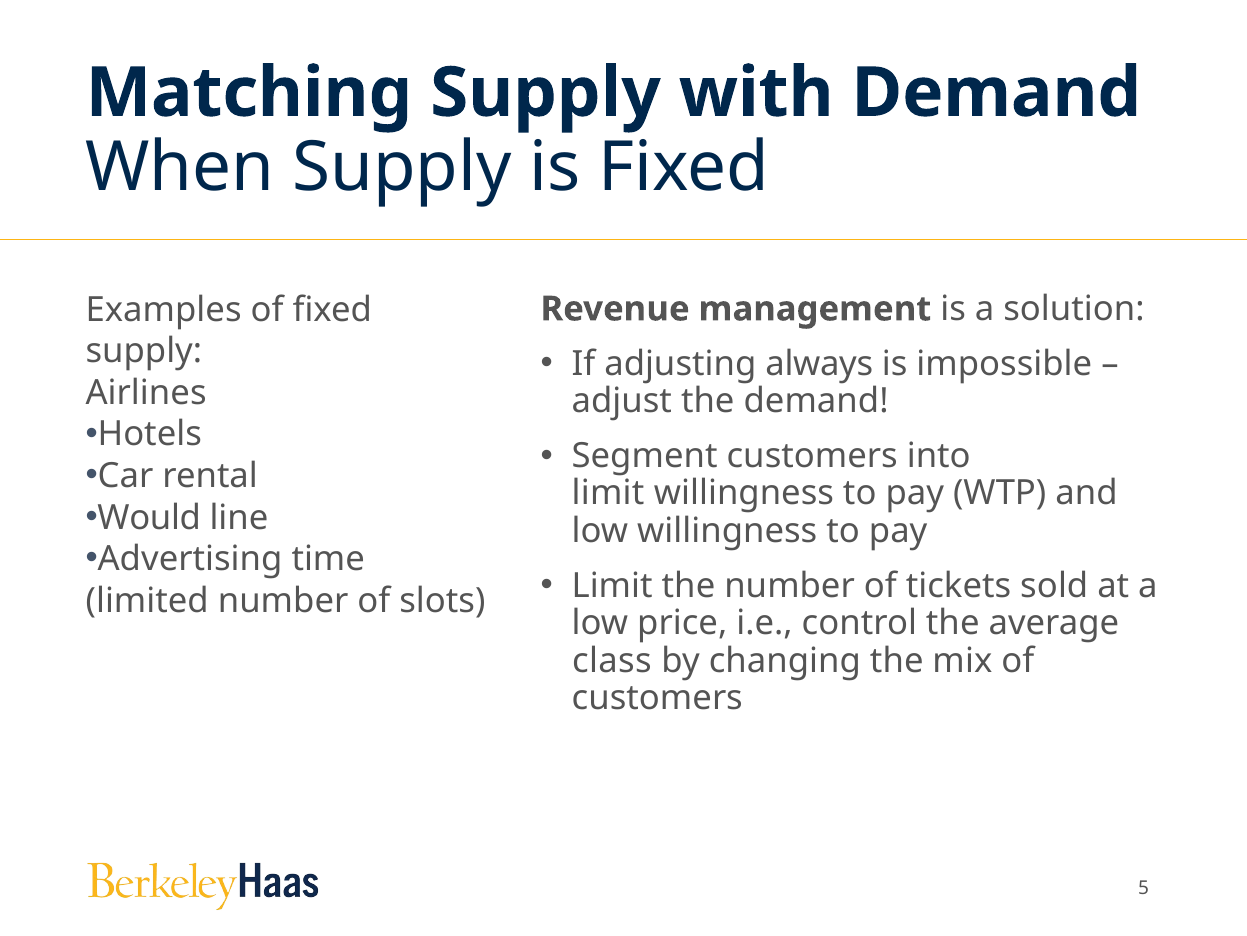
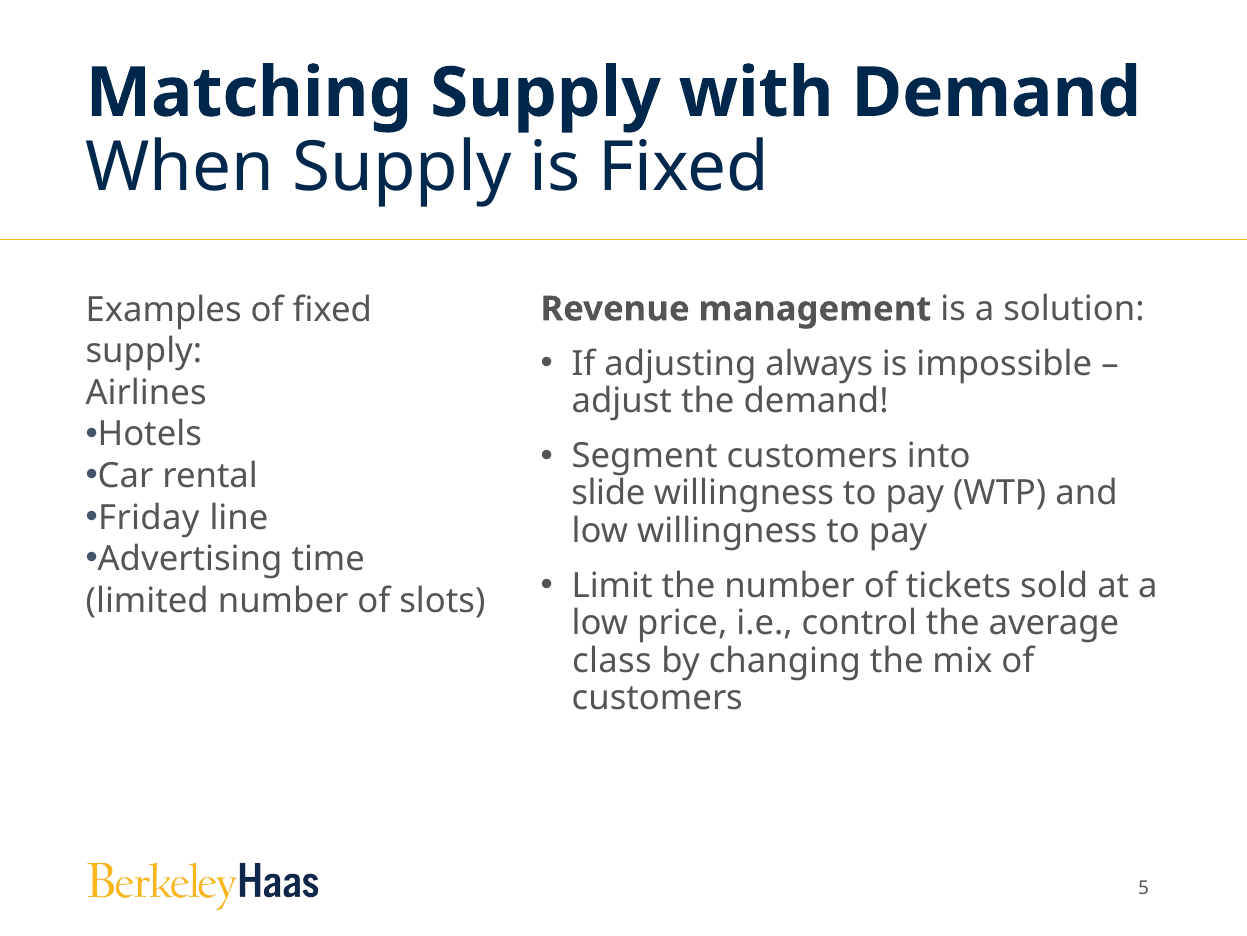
limit at (608, 493): limit -> slide
Would: Would -> Friday
